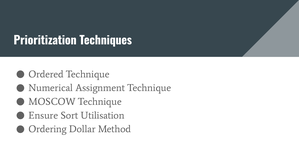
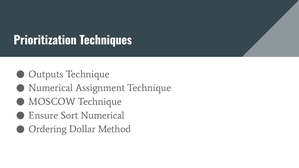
Ordered: Ordered -> Outputs
Sort Utilisation: Utilisation -> Numerical
